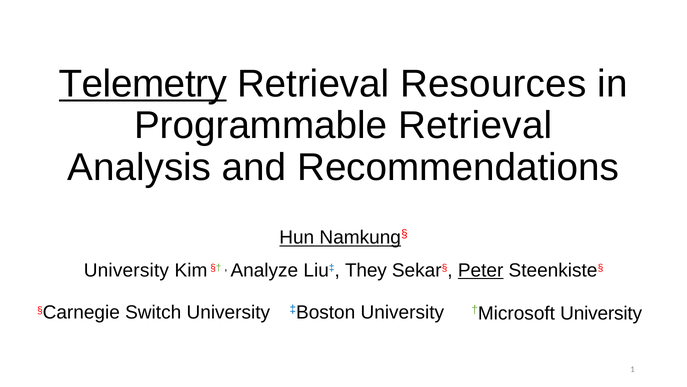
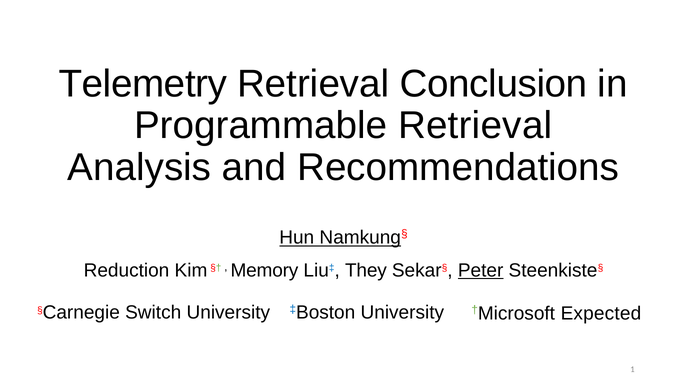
Telemetry underline: present -> none
Resources: Resources -> Conclusion
University at (126, 270): University -> Reduction
Analyze: Analyze -> Memory
†Microsoft University: University -> Expected
